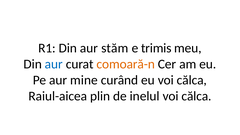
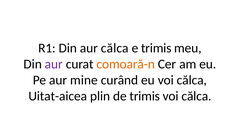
aur stăm: stăm -> călca
aur at (54, 64) colour: blue -> purple
Raiul-aicea: Raiul-aicea -> Uitat-aicea
de inelul: inelul -> trimis
